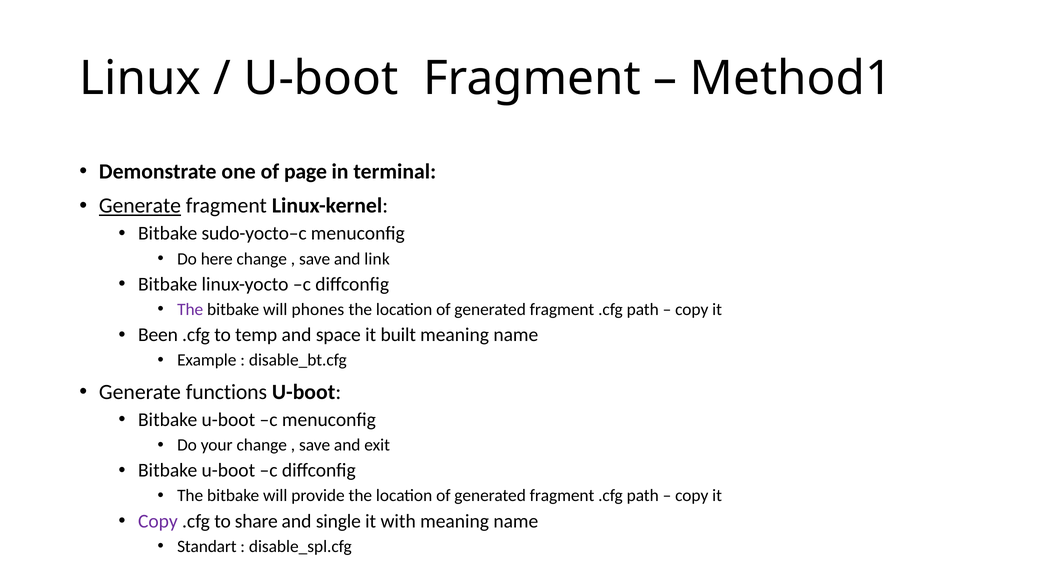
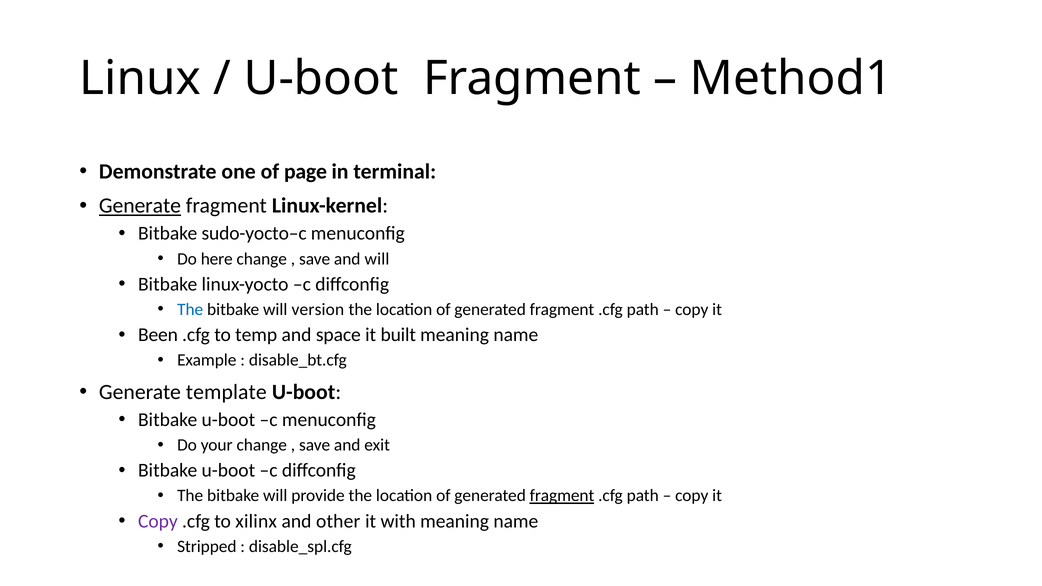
and link: link -> will
The at (190, 310) colour: purple -> blue
phones: phones -> version
functions: functions -> template
fragment at (562, 496) underline: none -> present
share: share -> xilinx
single: single -> other
Standart: Standart -> Stripped
